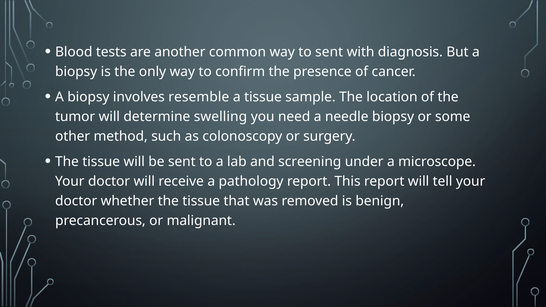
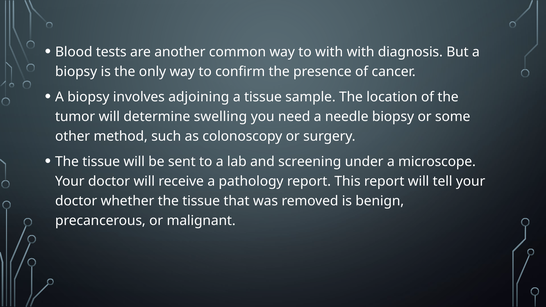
to sent: sent -> with
resemble: resemble -> adjoining
